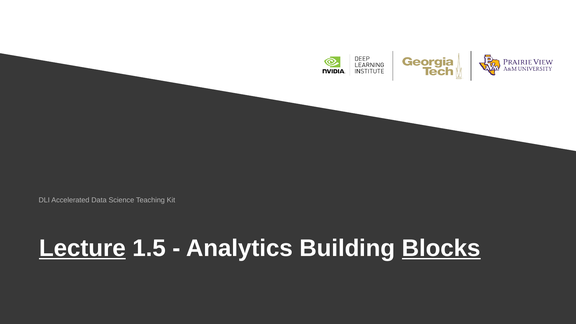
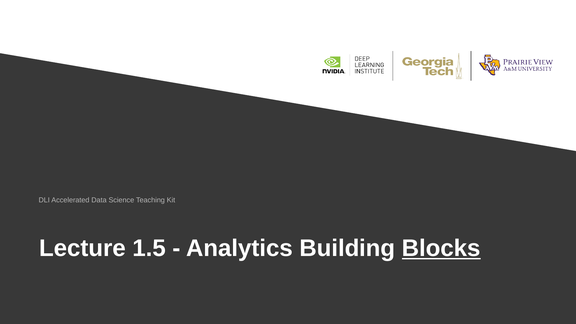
Lecture underline: present -> none
